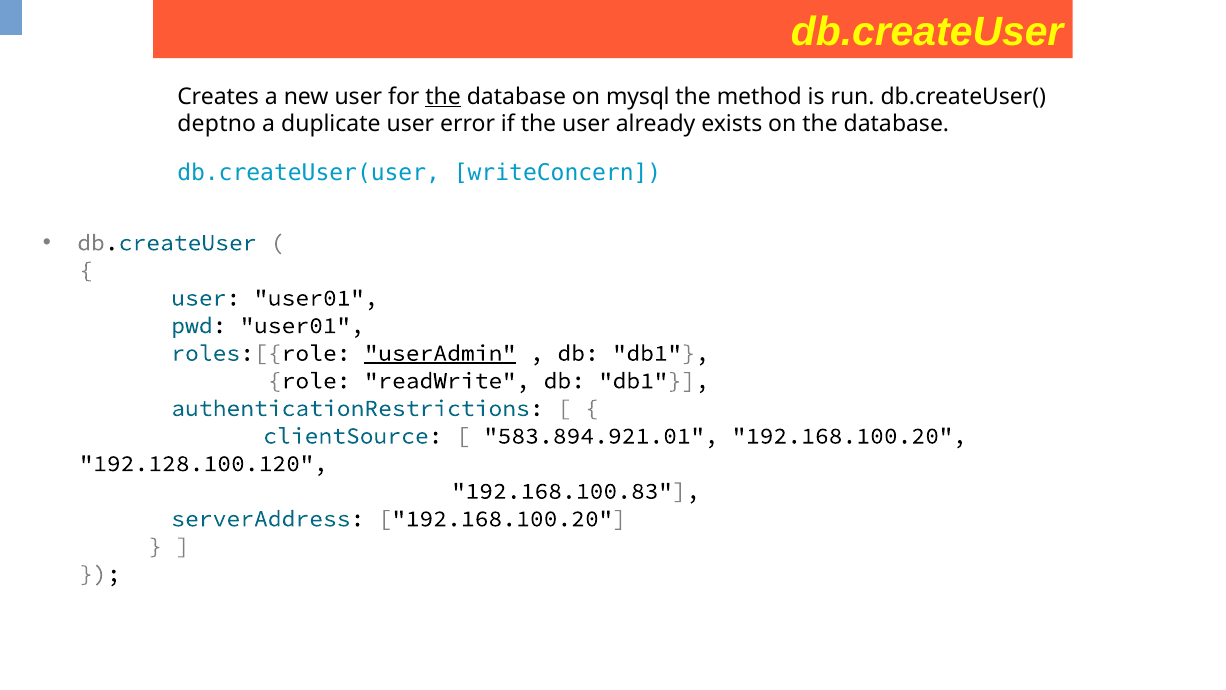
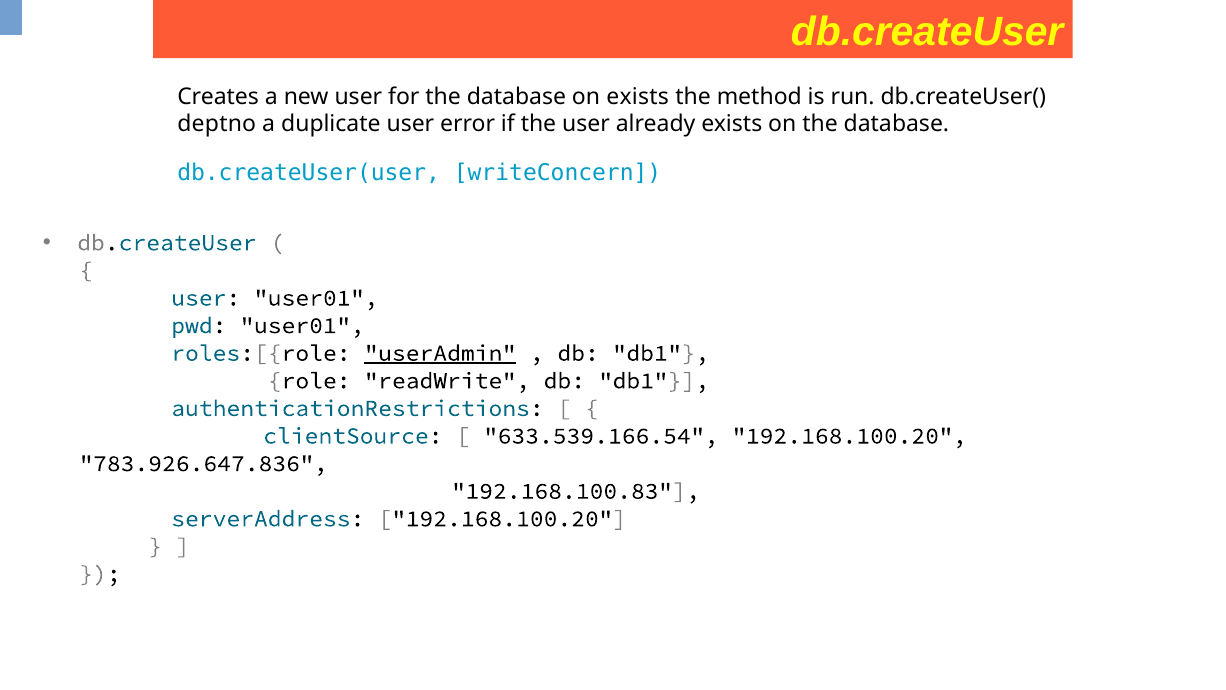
the at (443, 97) underline: present -> none
on mysql: mysql -> exists
583.894.921.01: 583.894.921.01 -> 633.539.166.54
192.128.100.120: 192.128.100.120 -> 783.926.647.836
